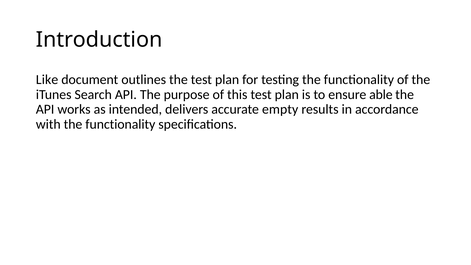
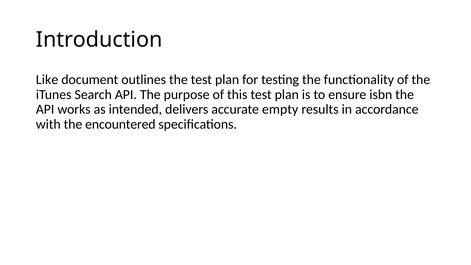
able: able -> isbn
with the functionality: functionality -> encountered
